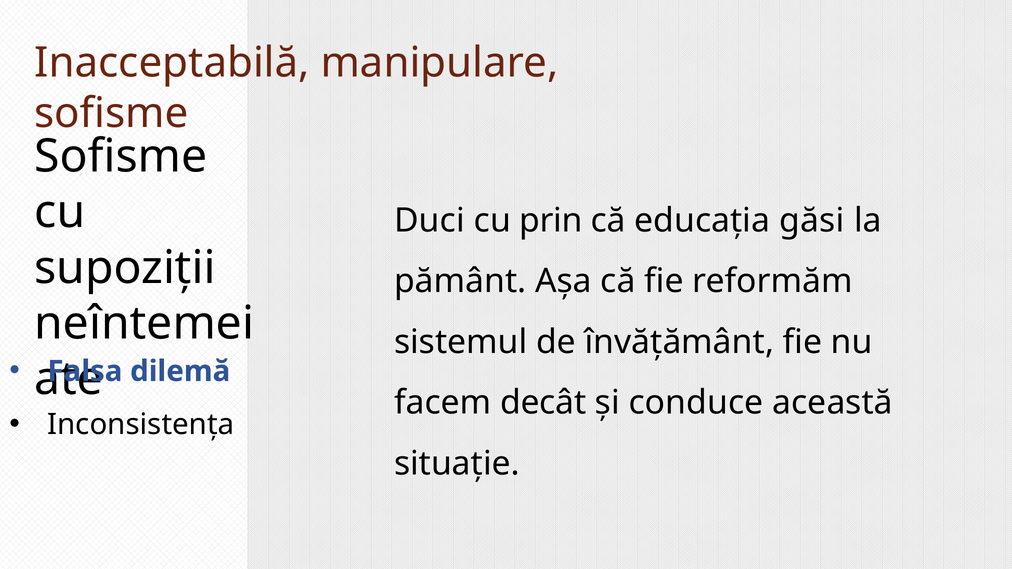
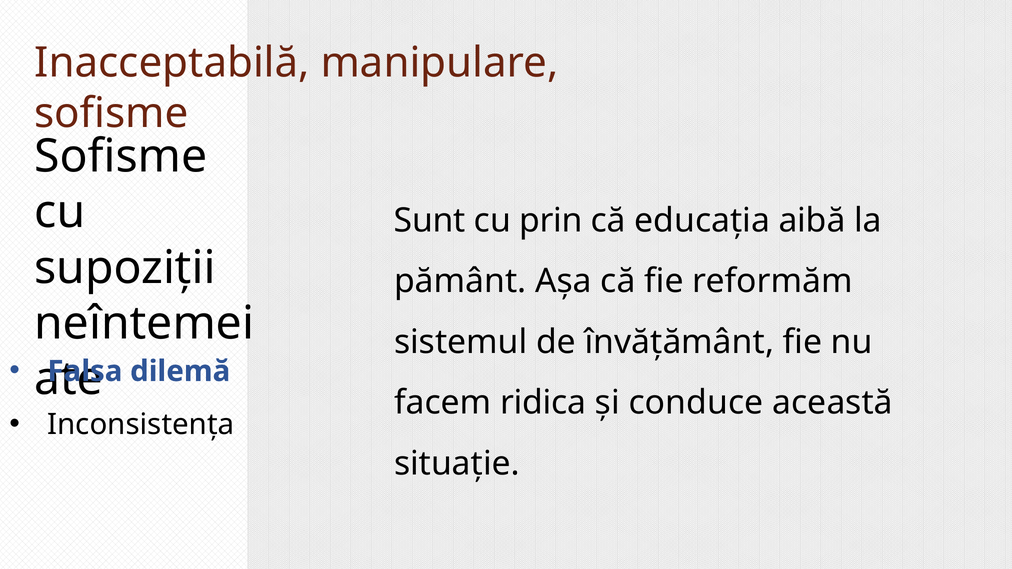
Duci: Duci -> Sunt
găsi: găsi -> aibă
decât: decât -> ridica
